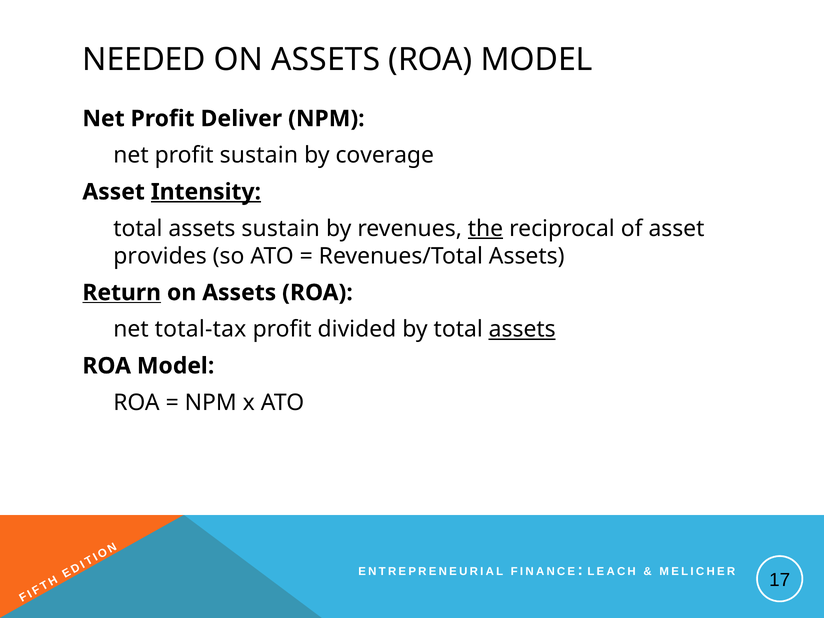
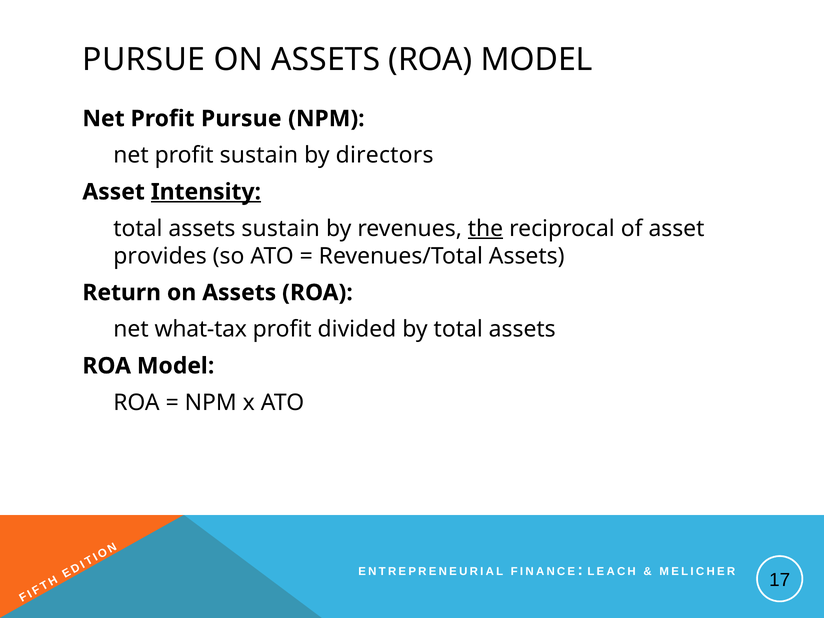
NEEDED at (144, 60): NEEDED -> PURSUE
Profit Deliver: Deliver -> Pursue
coverage: coverage -> directors
Return underline: present -> none
total-tax: total-tax -> what-tax
assets at (522, 329) underline: present -> none
